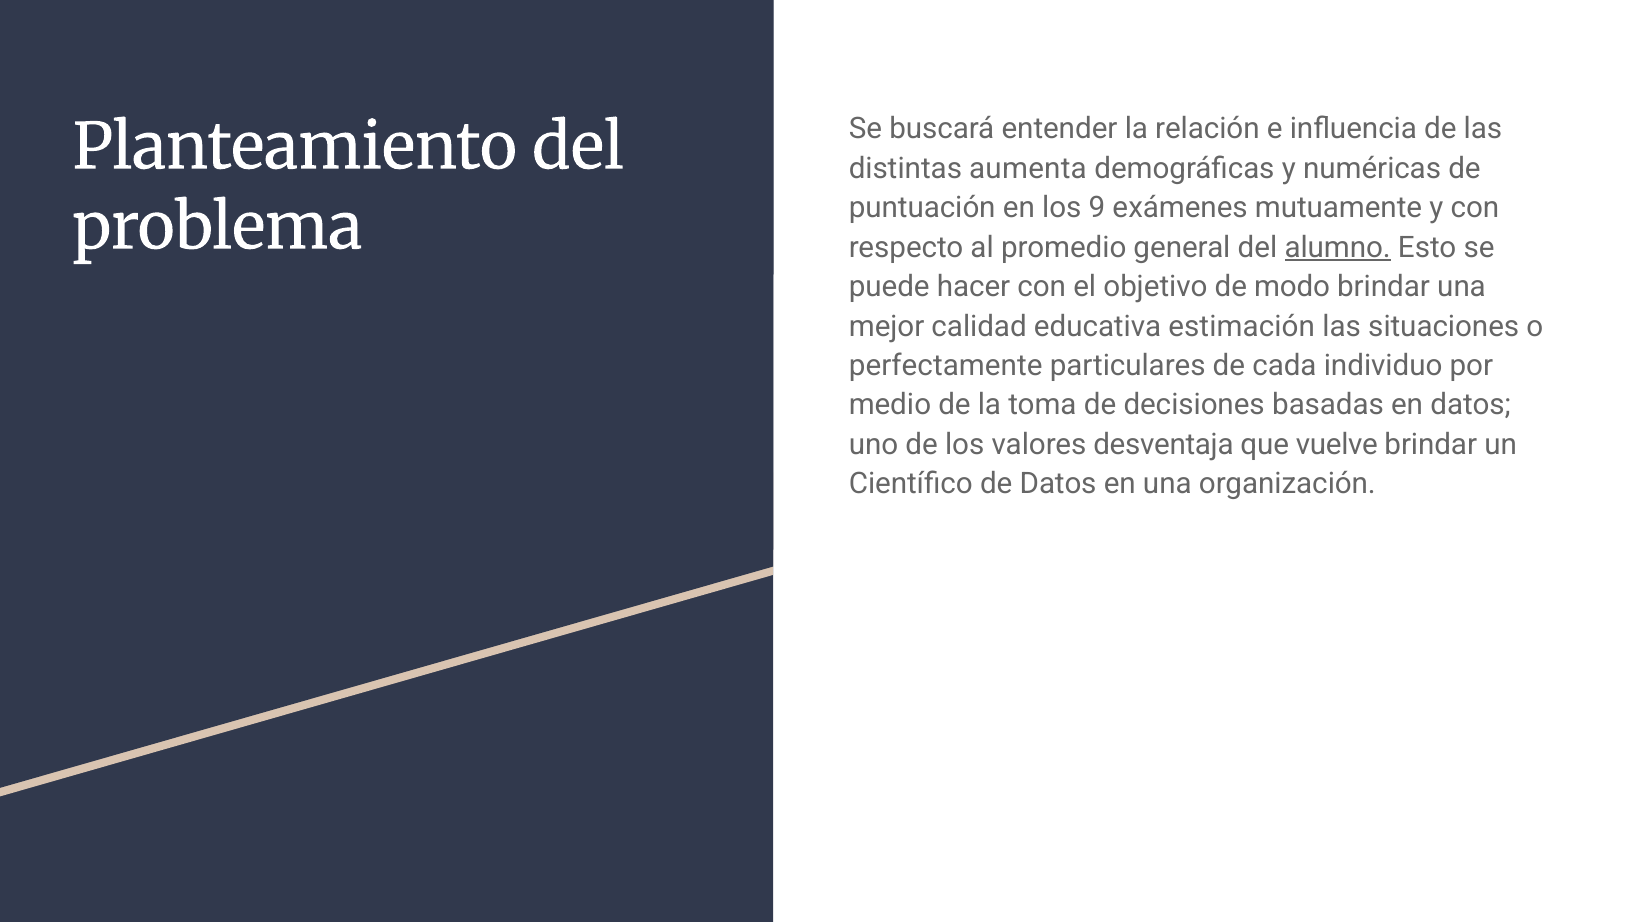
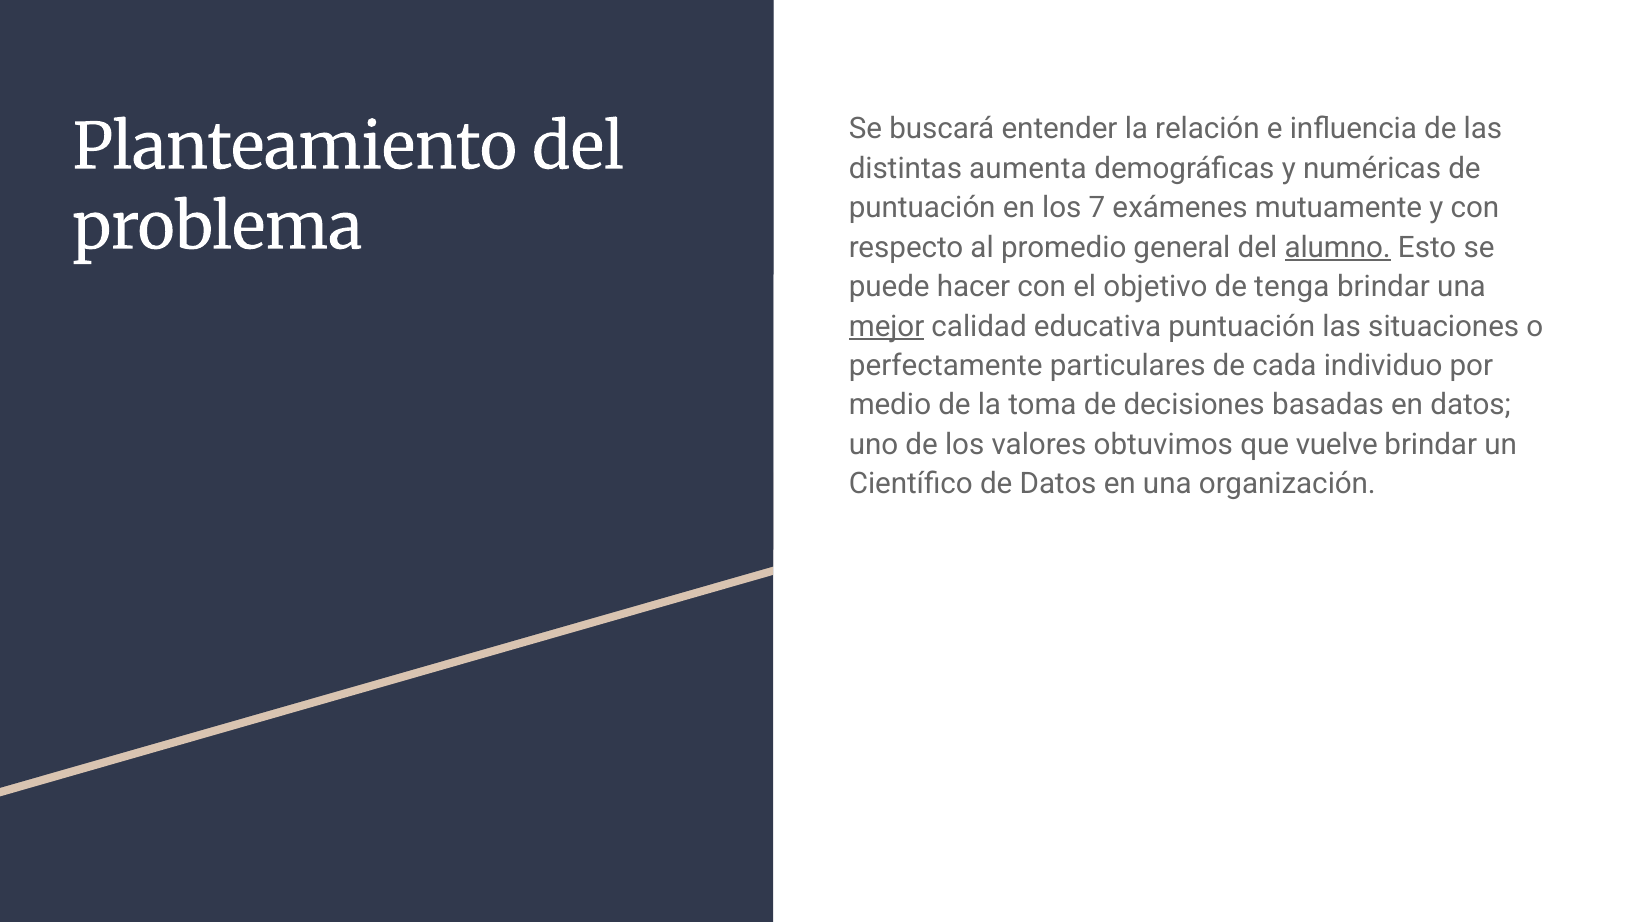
9: 9 -> 7
modo: modo -> tenga
mejor underline: none -> present
educativa estimación: estimación -> puntuación
desventaja: desventaja -> obtuvimos
